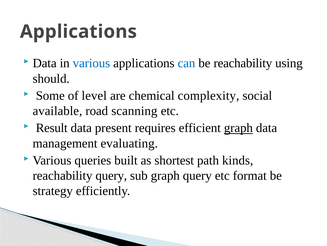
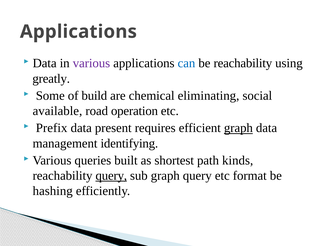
various at (91, 63) colour: blue -> purple
should: should -> greatly
level: level -> build
complexity: complexity -> eliminating
scanning: scanning -> operation
Result: Result -> Prefix
evaluating: evaluating -> identifying
query at (111, 175) underline: none -> present
strategy: strategy -> hashing
